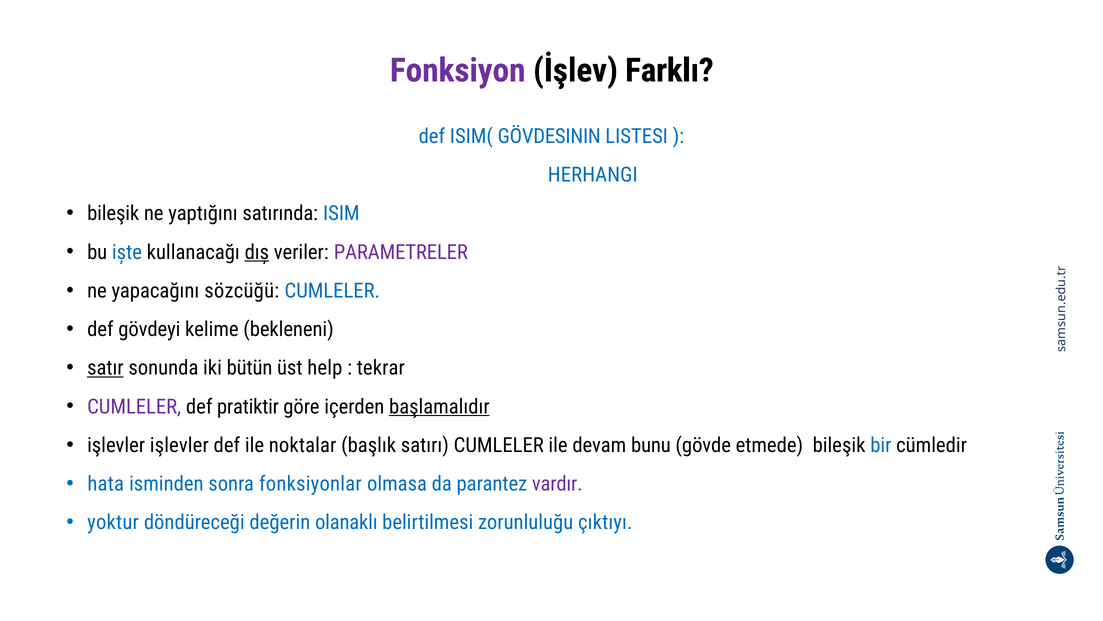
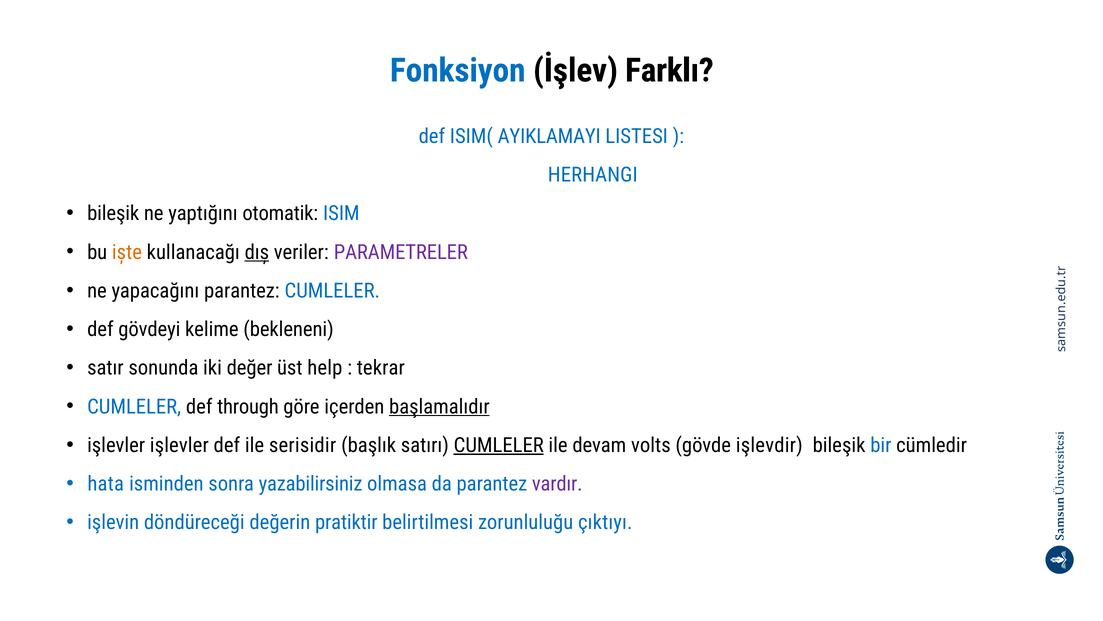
Fonksiyon colour: purple -> blue
GÖVDESININ: GÖVDESININ -> AYIKLAMAYI
satırında: satırında -> otomatik
iște colour: blue -> orange
yapacağını sözcüğü: sözcüğü -> parantez
satır underline: present -> none
bütün: bütün -> değer
CUMLELER at (134, 406) colour: purple -> blue
pratiktir: pratiktir -> through
noktalar: noktalar -> serisidir
CUMLELER at (499, 445) underline: none -> present
bunu: bunu -> volts
etmede: etmede -> işlevdir
fonksiyonlar: fonksiyonlar -> yazabilirsiniz
yoktur: yoktur -> işlevin
olanaklı: olanaklı -> pratiktir
